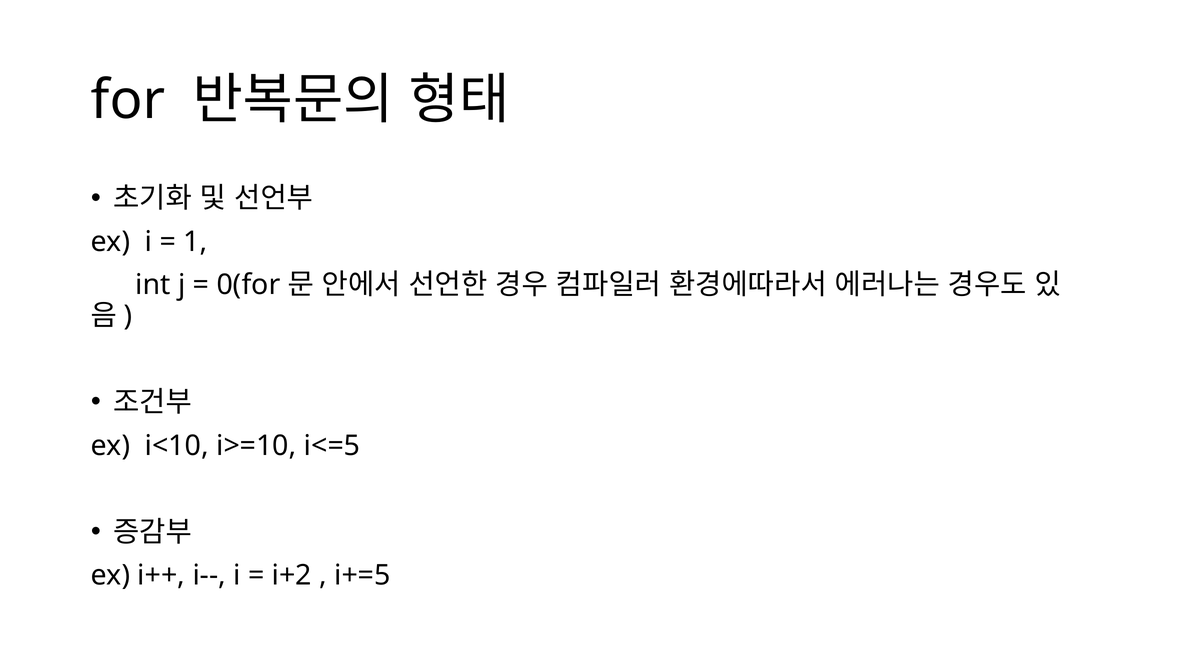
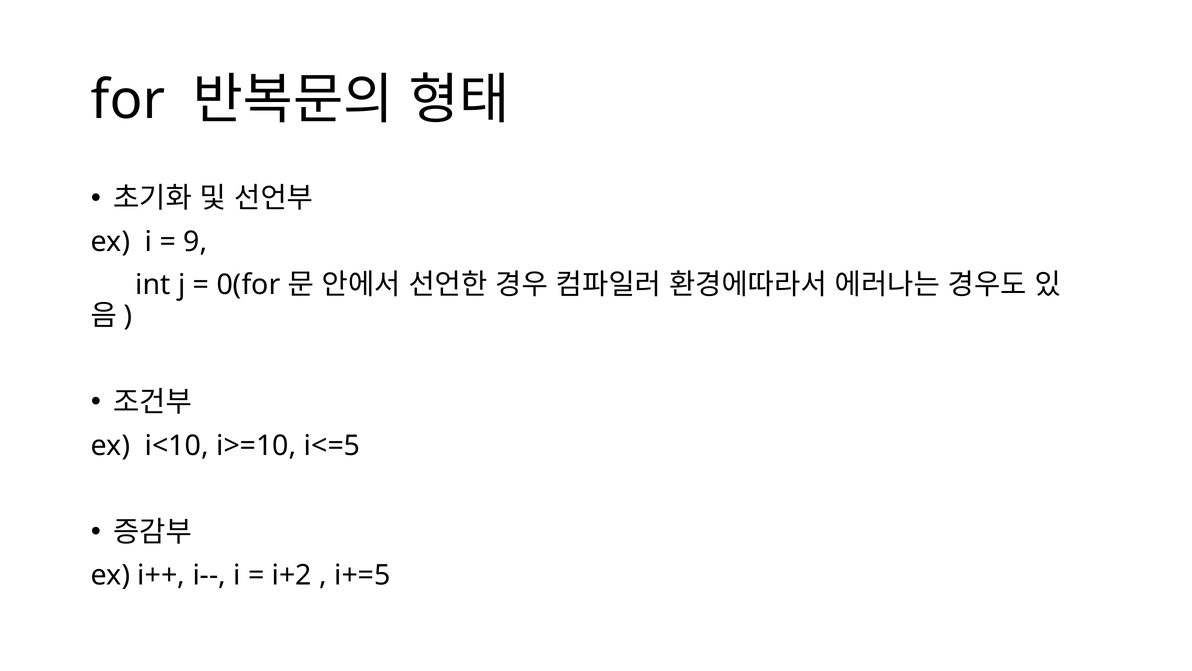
1: 1 -> 9
